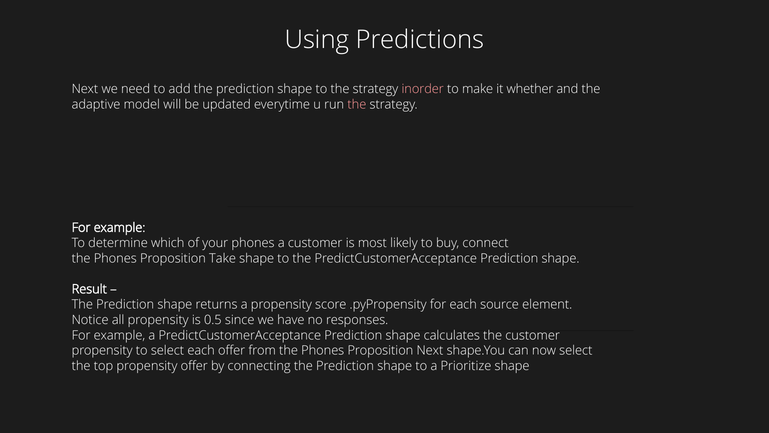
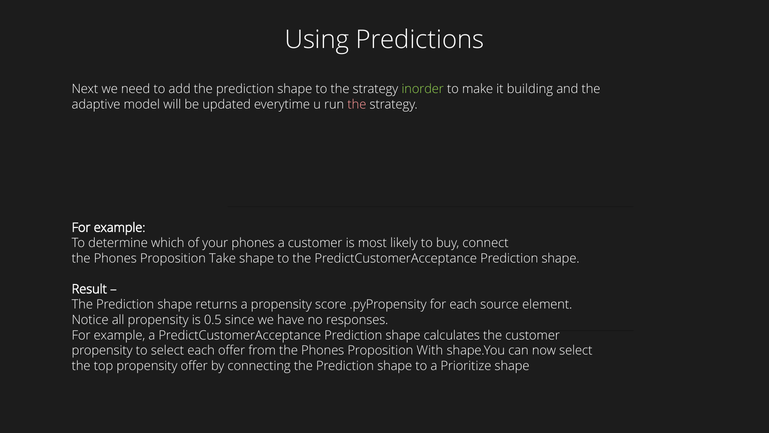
inorder colour: pink -> light green
whether: whether -> building
Proposition Next: Next -> With
